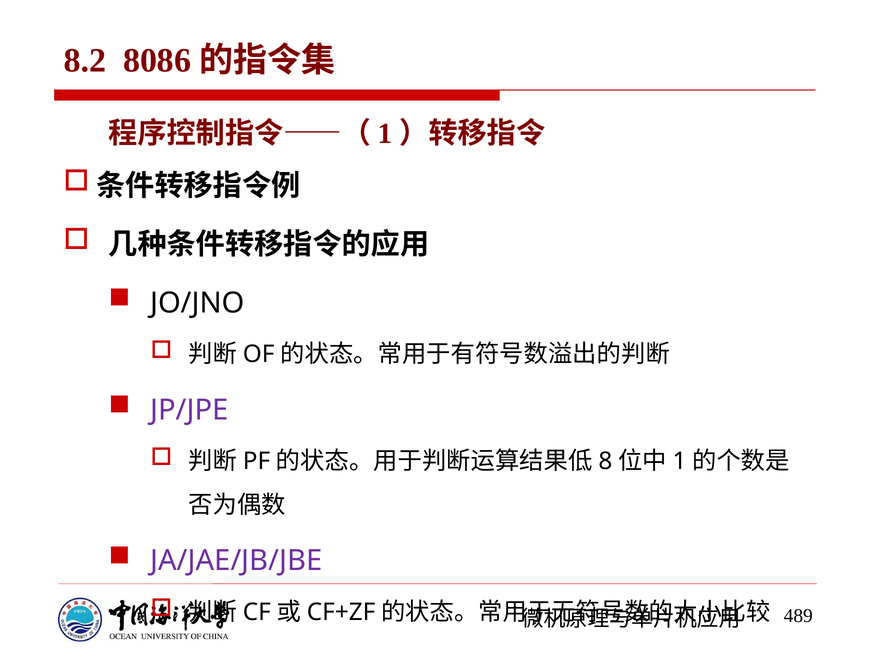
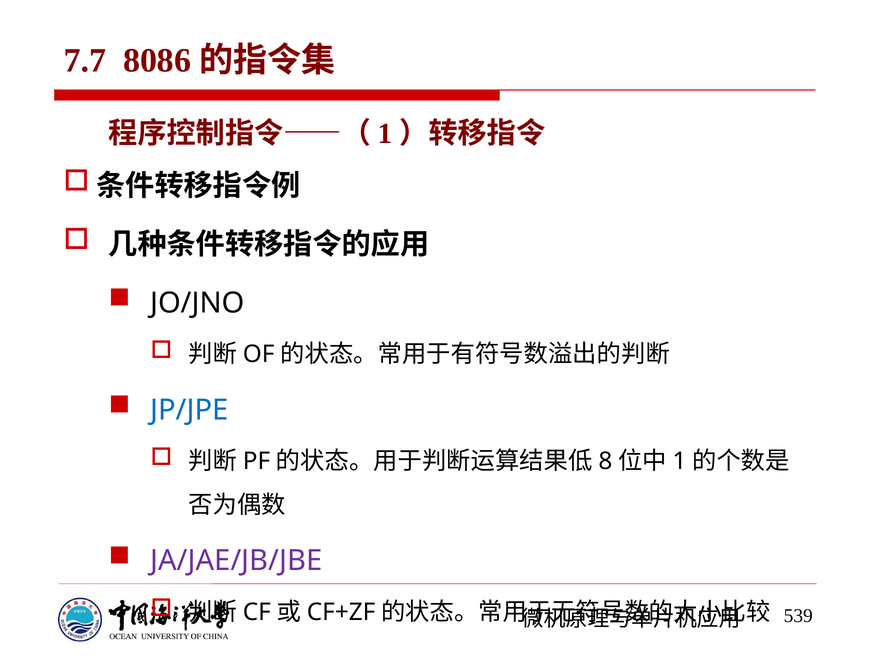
8.2: 8.2 -> 7.7
JP/JPE colour: purple -> blue
489: 489 -> 539
